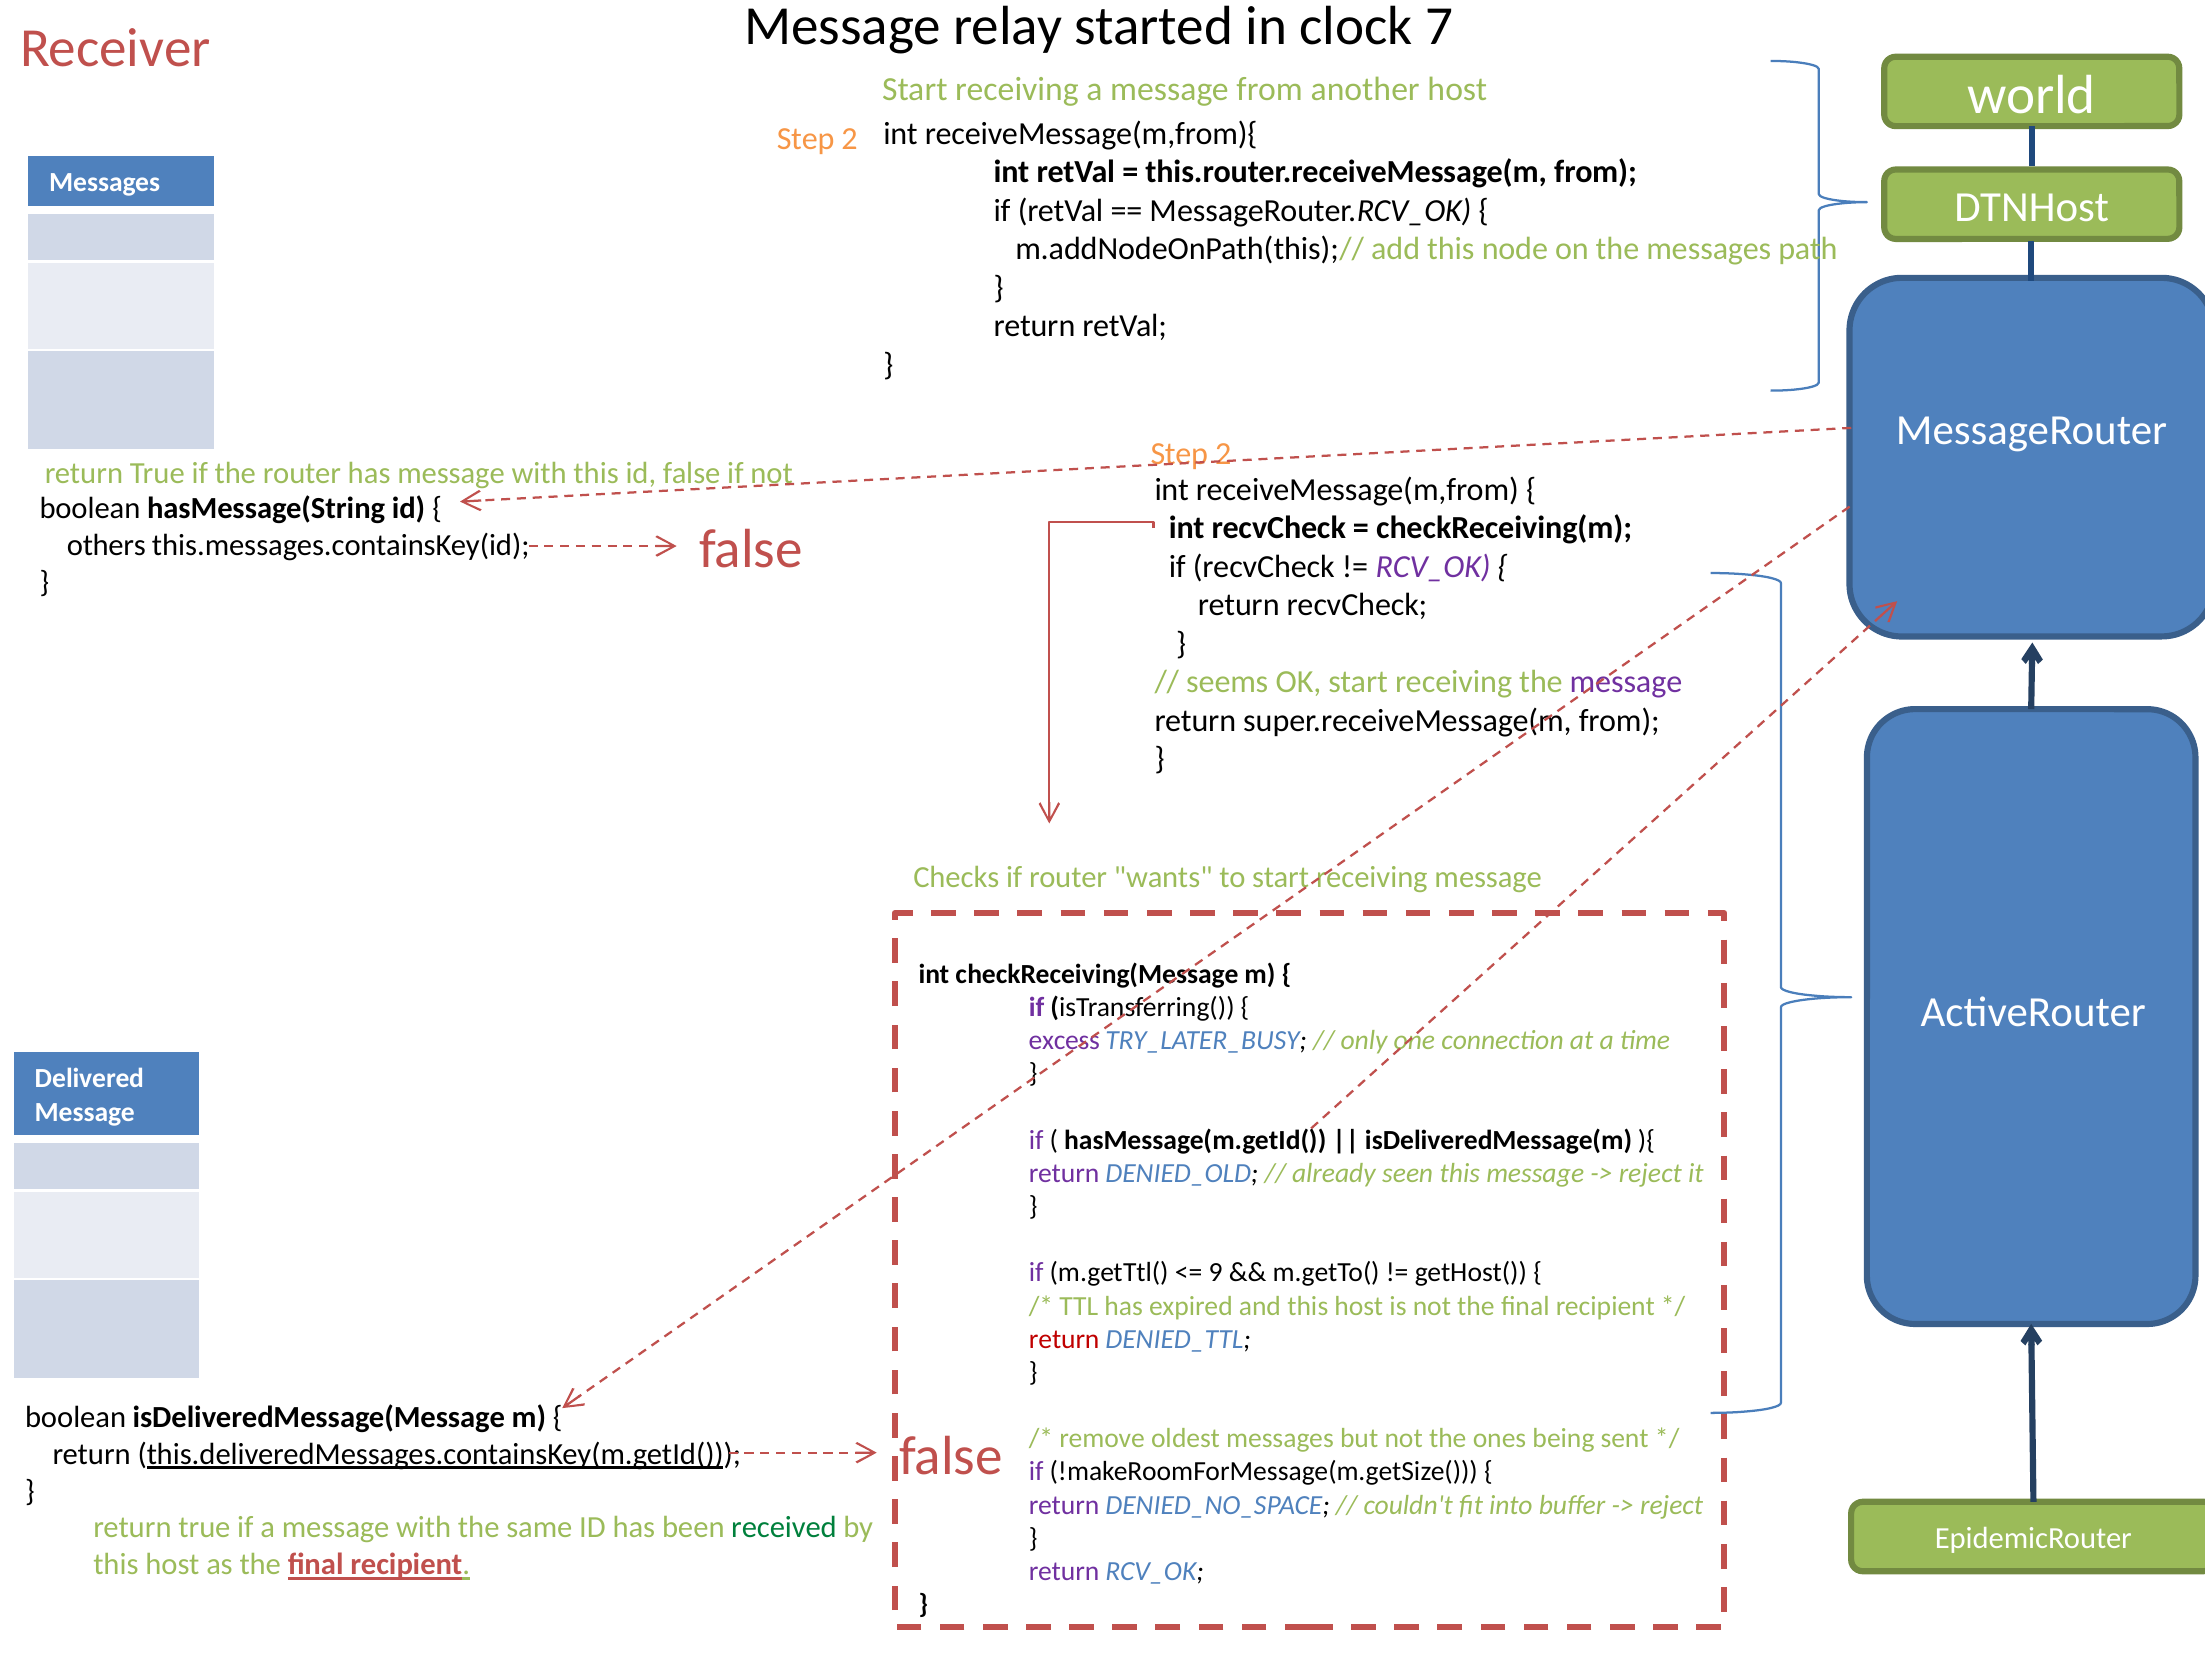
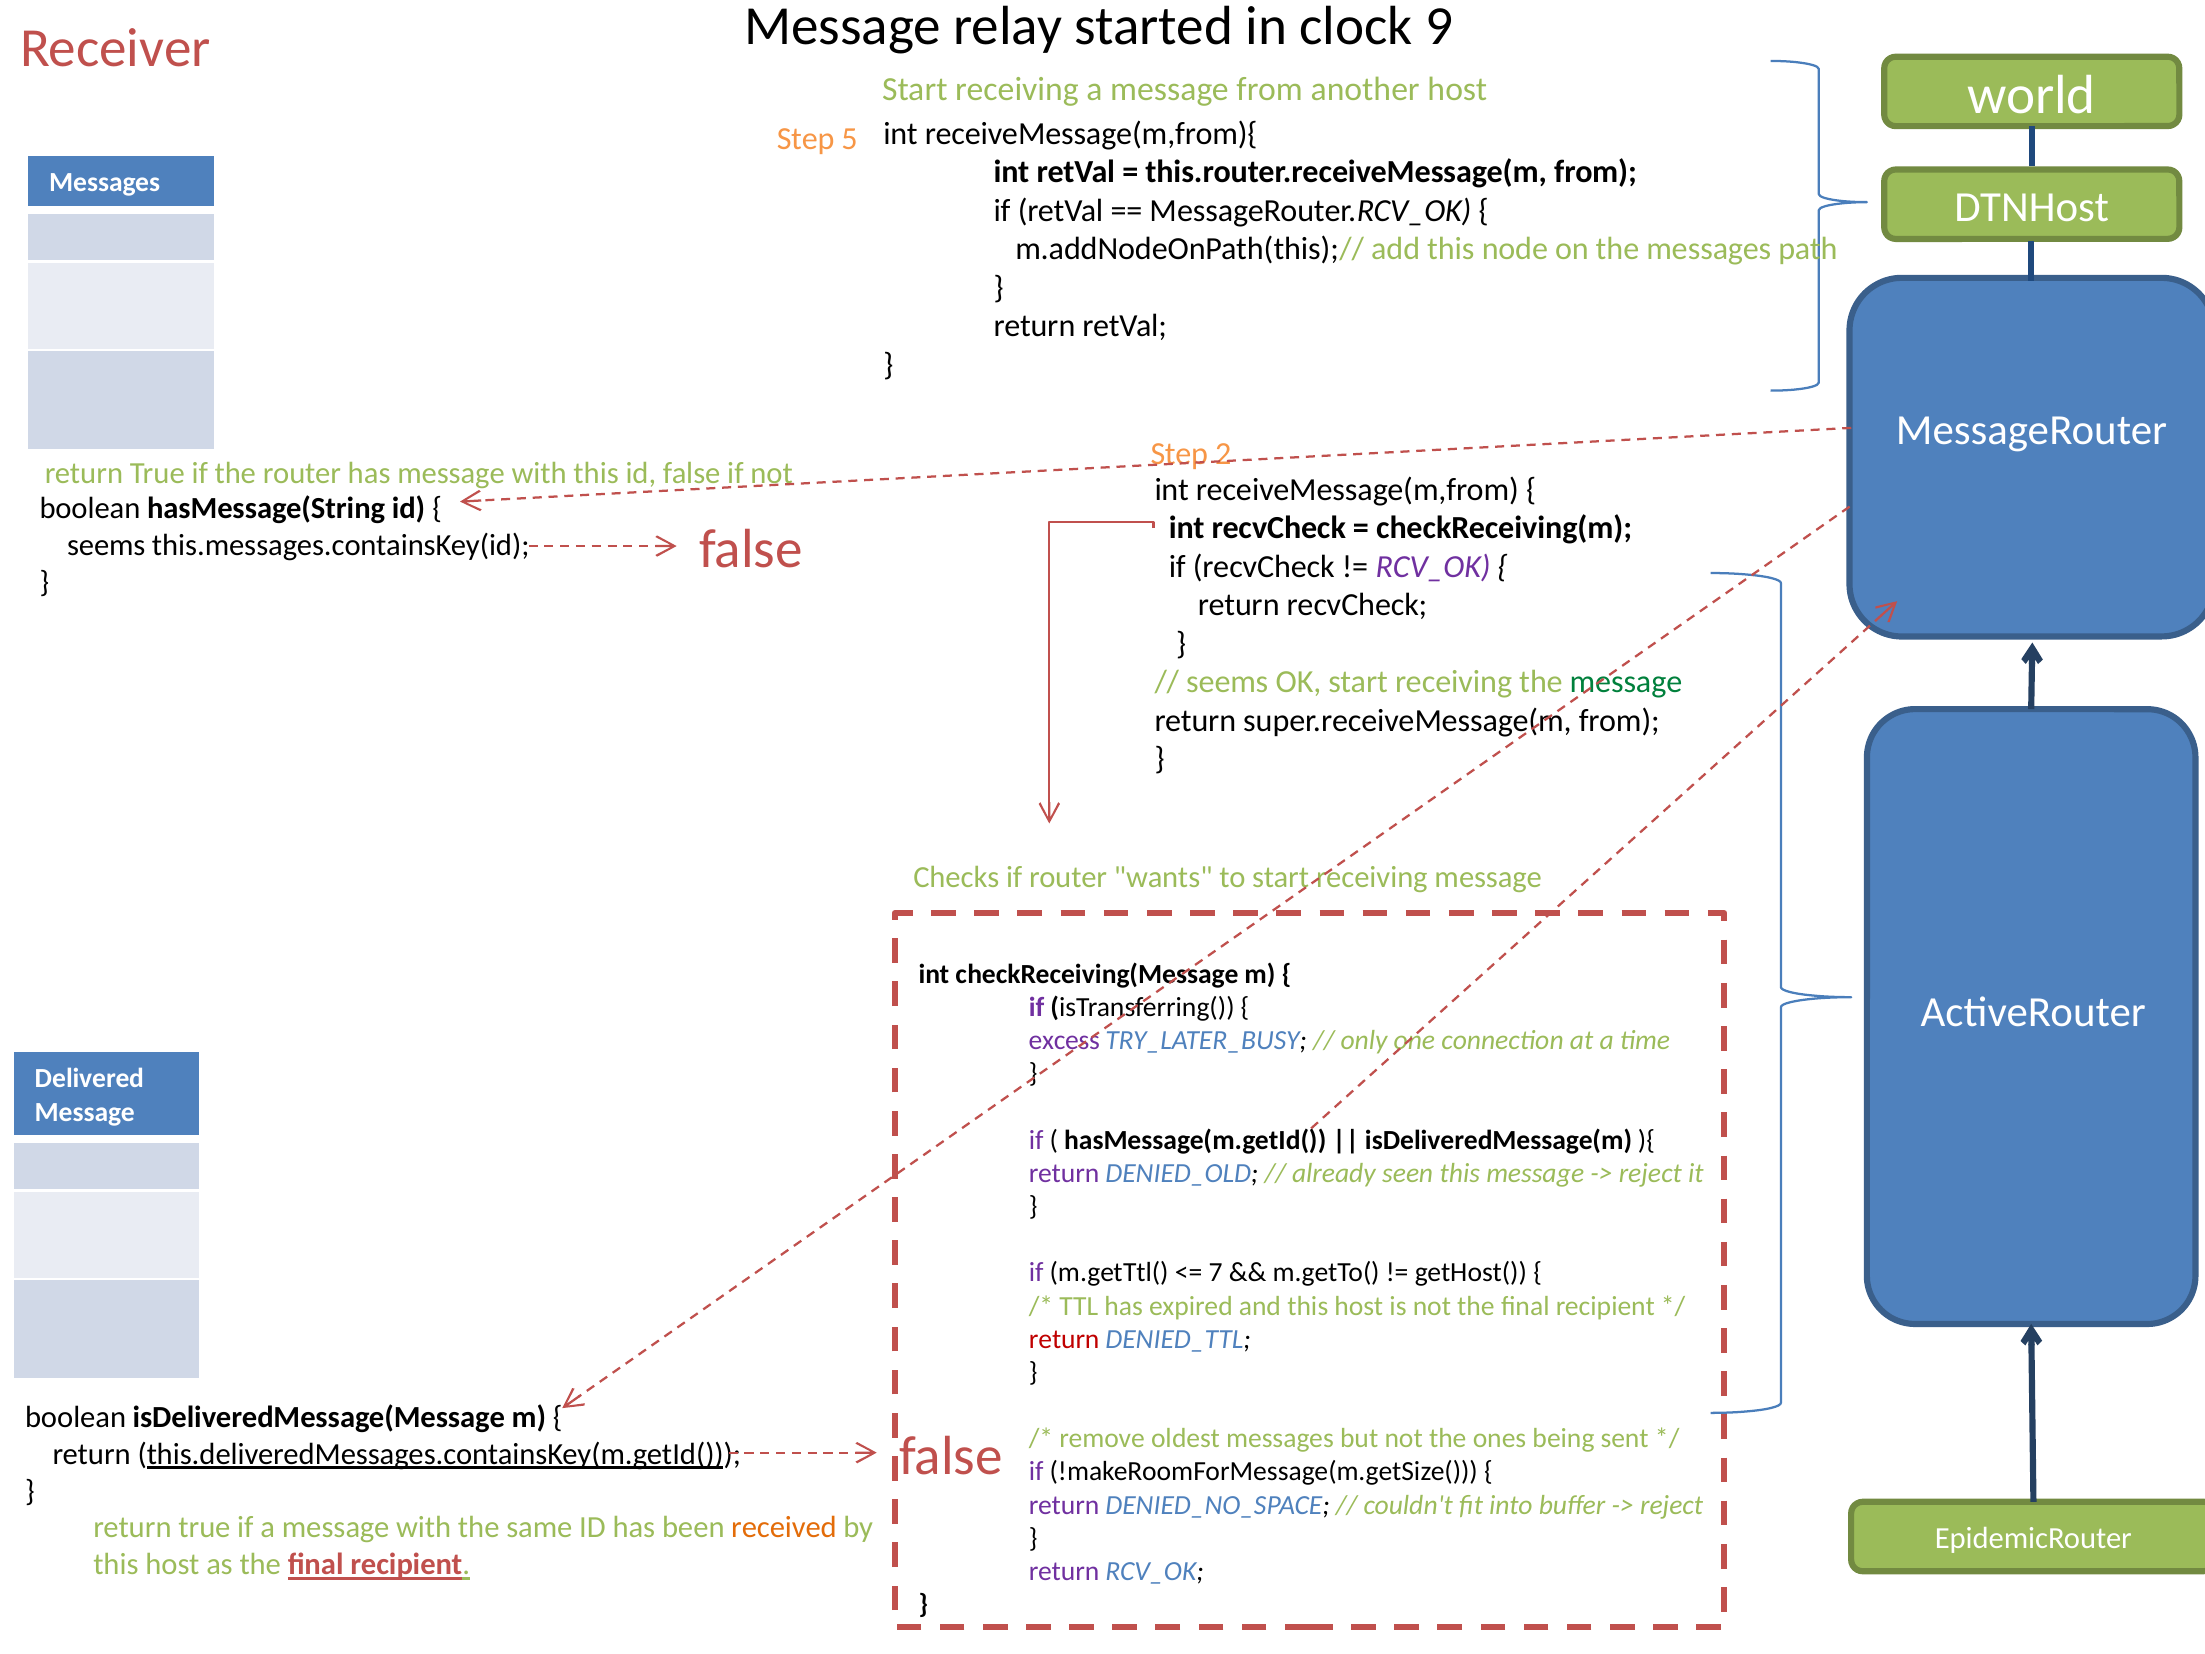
7: 7 -> 9
2 at (850, 139): 2 -> 5
others at (106, 546): others -> seems
message at (1626, 682) colour: purple -> green
9: 9 -> 7
received colour: green -> orange
